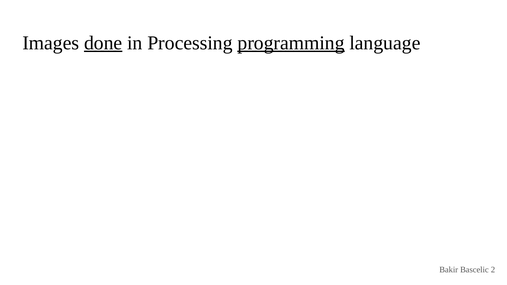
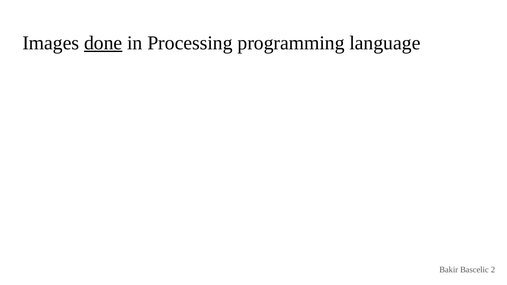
programming underline: present -> none
